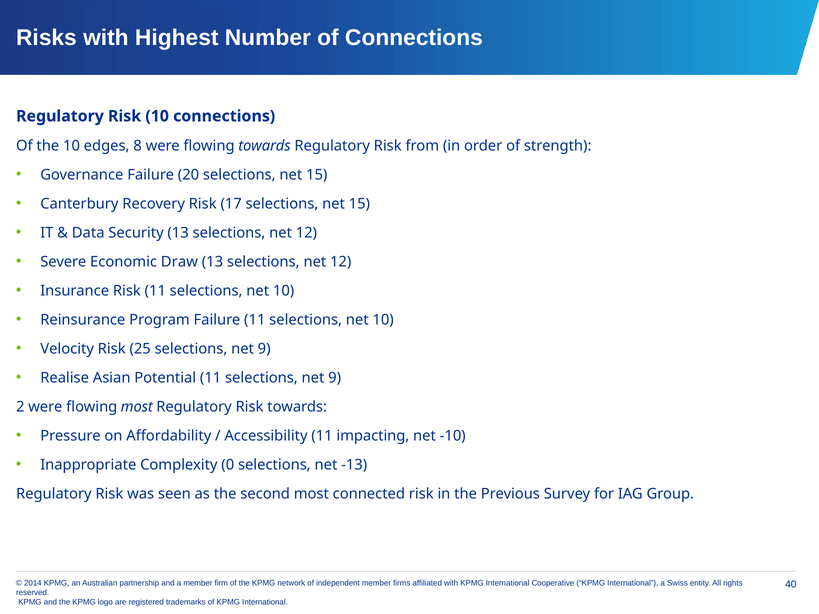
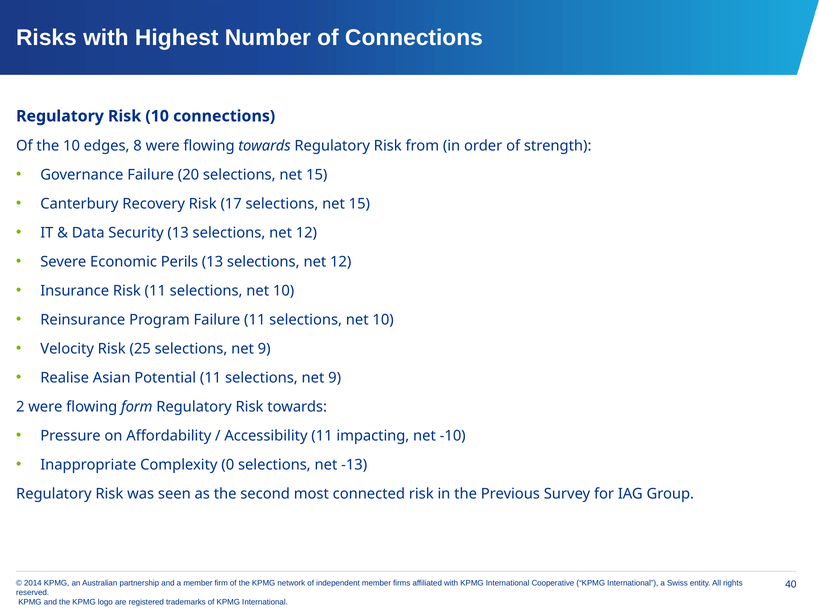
Draw: Draw -> Perils
flowing most: most -> form
